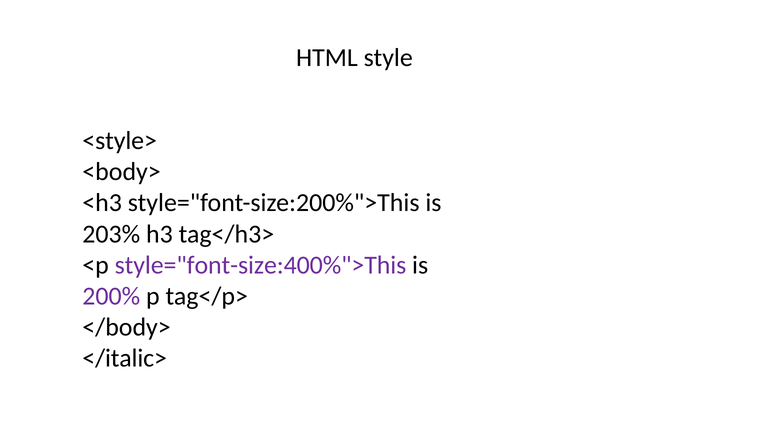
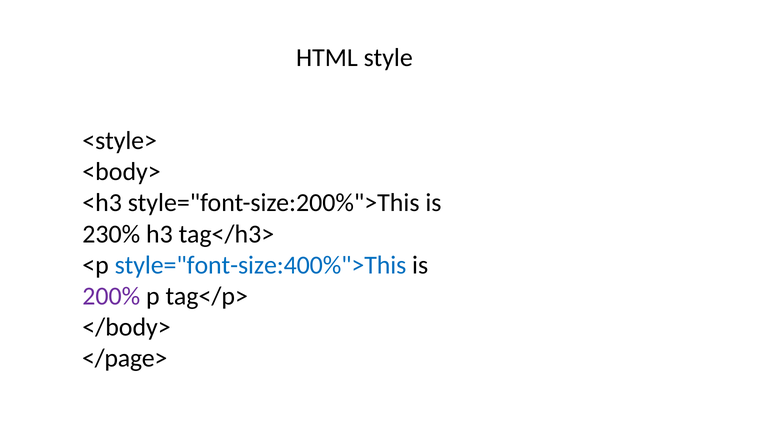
203%: 203% -> 230%
style="font-size:400%">This colour: purple -> blue
</italic>: </italic> -> </page>
